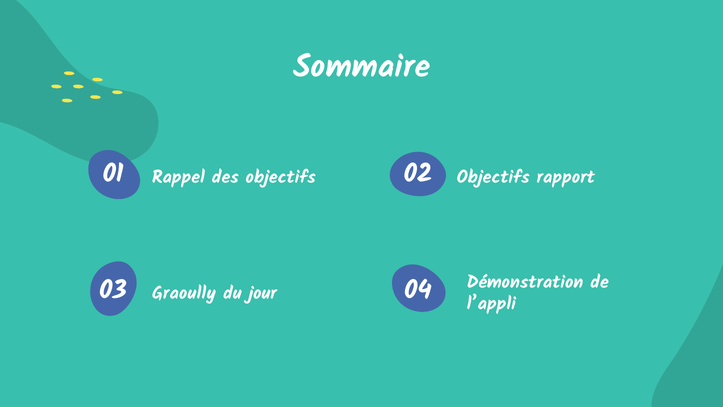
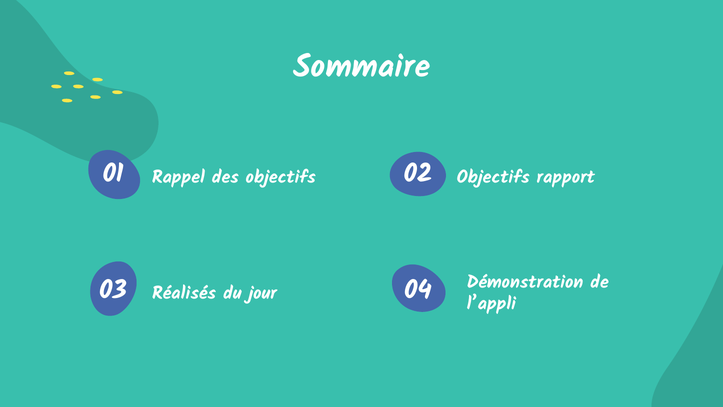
Graoully: Graoully -> Réalisés
